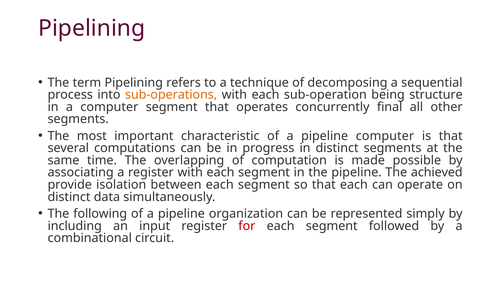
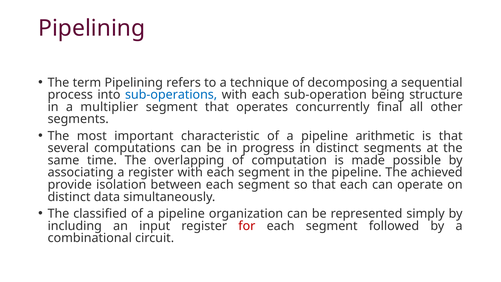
sub-operations colour: orange -> blue
a computer: computer -> multiplier
pipeline computer: computer -> arithmetic
following: following -> classified
